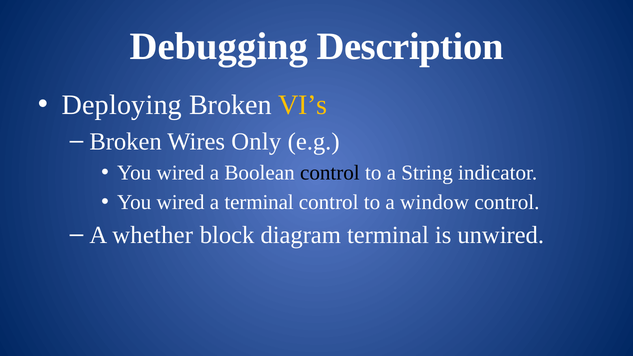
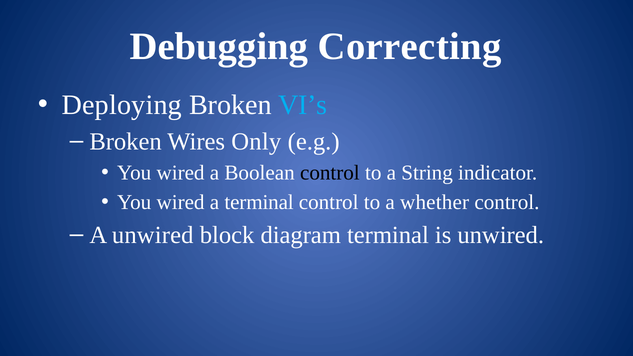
Description: Description -> Correcting
VI’s colour: yellow -> light blue
window: window -> whether
A whether: whether -> unwired
